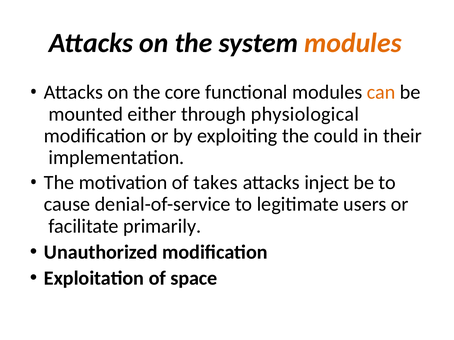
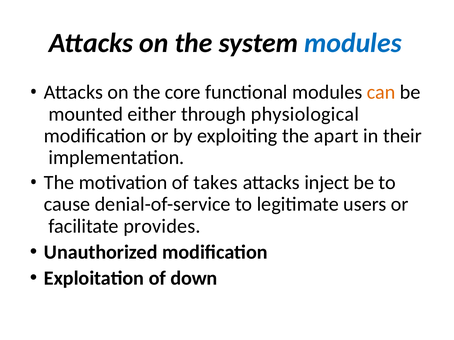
modules at (353, 43) colour: orange -> blue
could: could -> apart
primarily: primarily -> provides
space: space -> down
